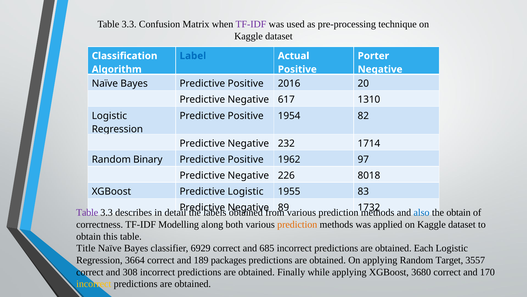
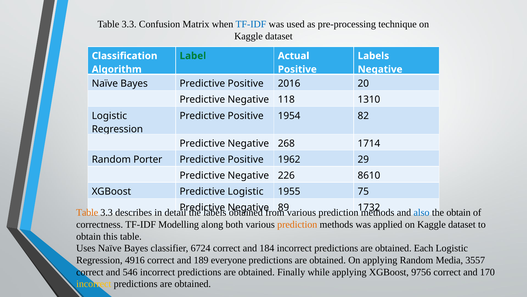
TF-IDF at (251, 24) colour: purple -> blue
Label colour: blue -> green
Porter at (373, 56): Porter -> Labels
617: 617 -> 118
232: 232 -> 268
Binary: Binary -> Porter
97: 97 -> 29
8018: 8018 -> 8610
83: 83 -> 75
Table at (87, 212) colour: purple -> orange
Title: Title -> Uses
6929: 6929 -> 6724
685: 685 -> 184
3664: 3664 -> 4916
packages: packages -> everyone
Target: Target -> Media
308: 308 -> 546
3680: 3680 -> 9756
